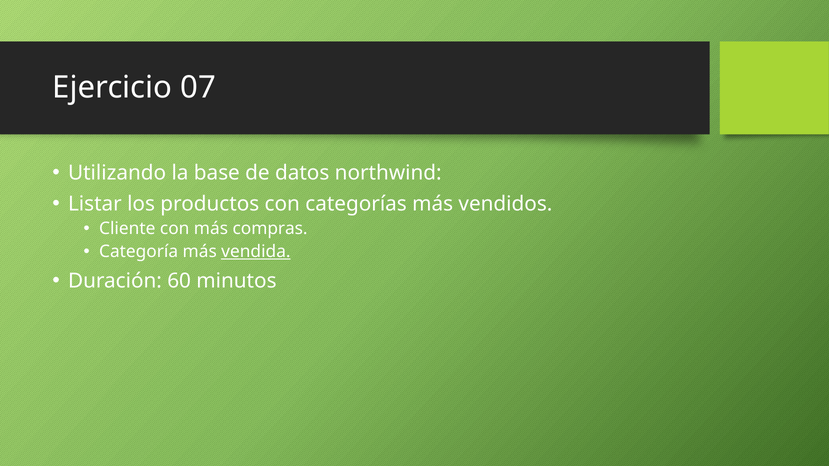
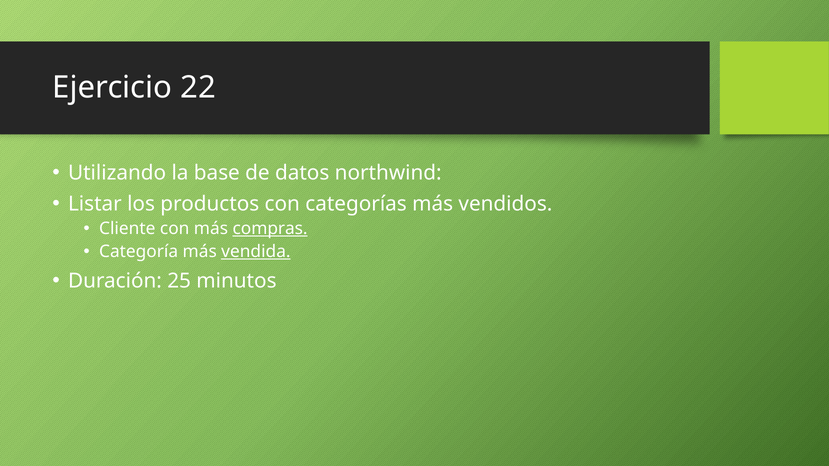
07: 07 -> 22
compras underline: none -> present
60: 60 -> 25
